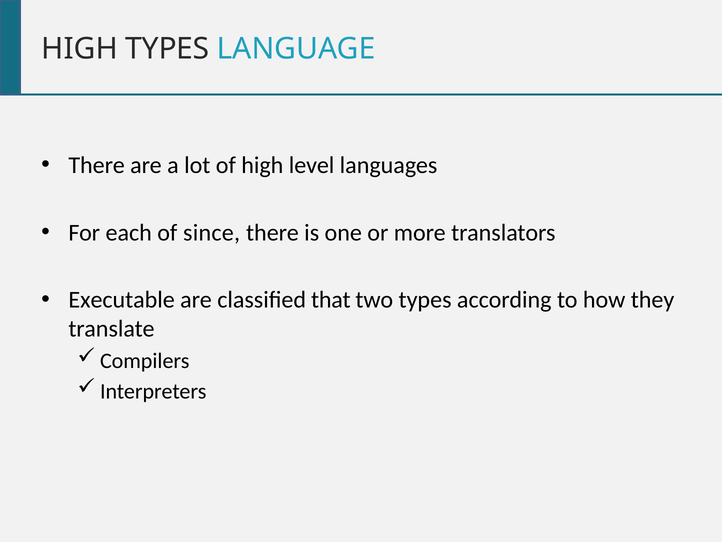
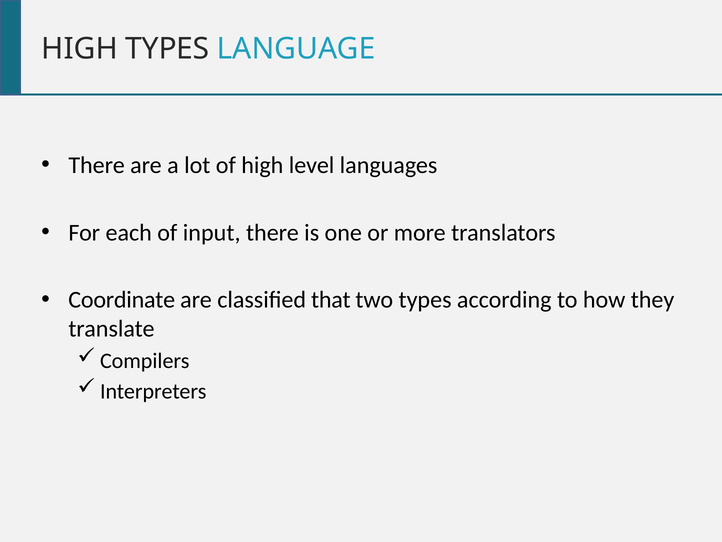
since: since -> input
Executable: Executable -> Coordinate
